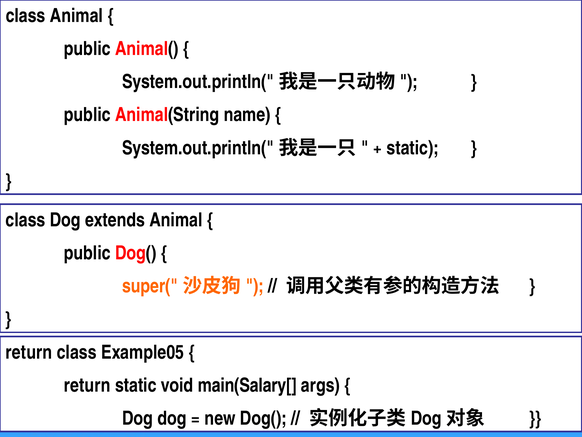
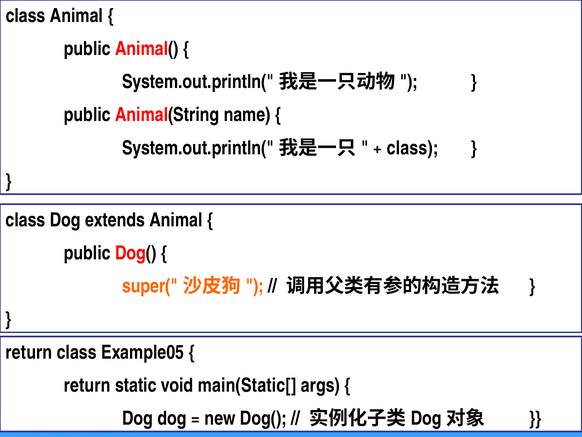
static at (413, 148): static -> class
main(Salary[: main(Salary[ -> main(Static[
